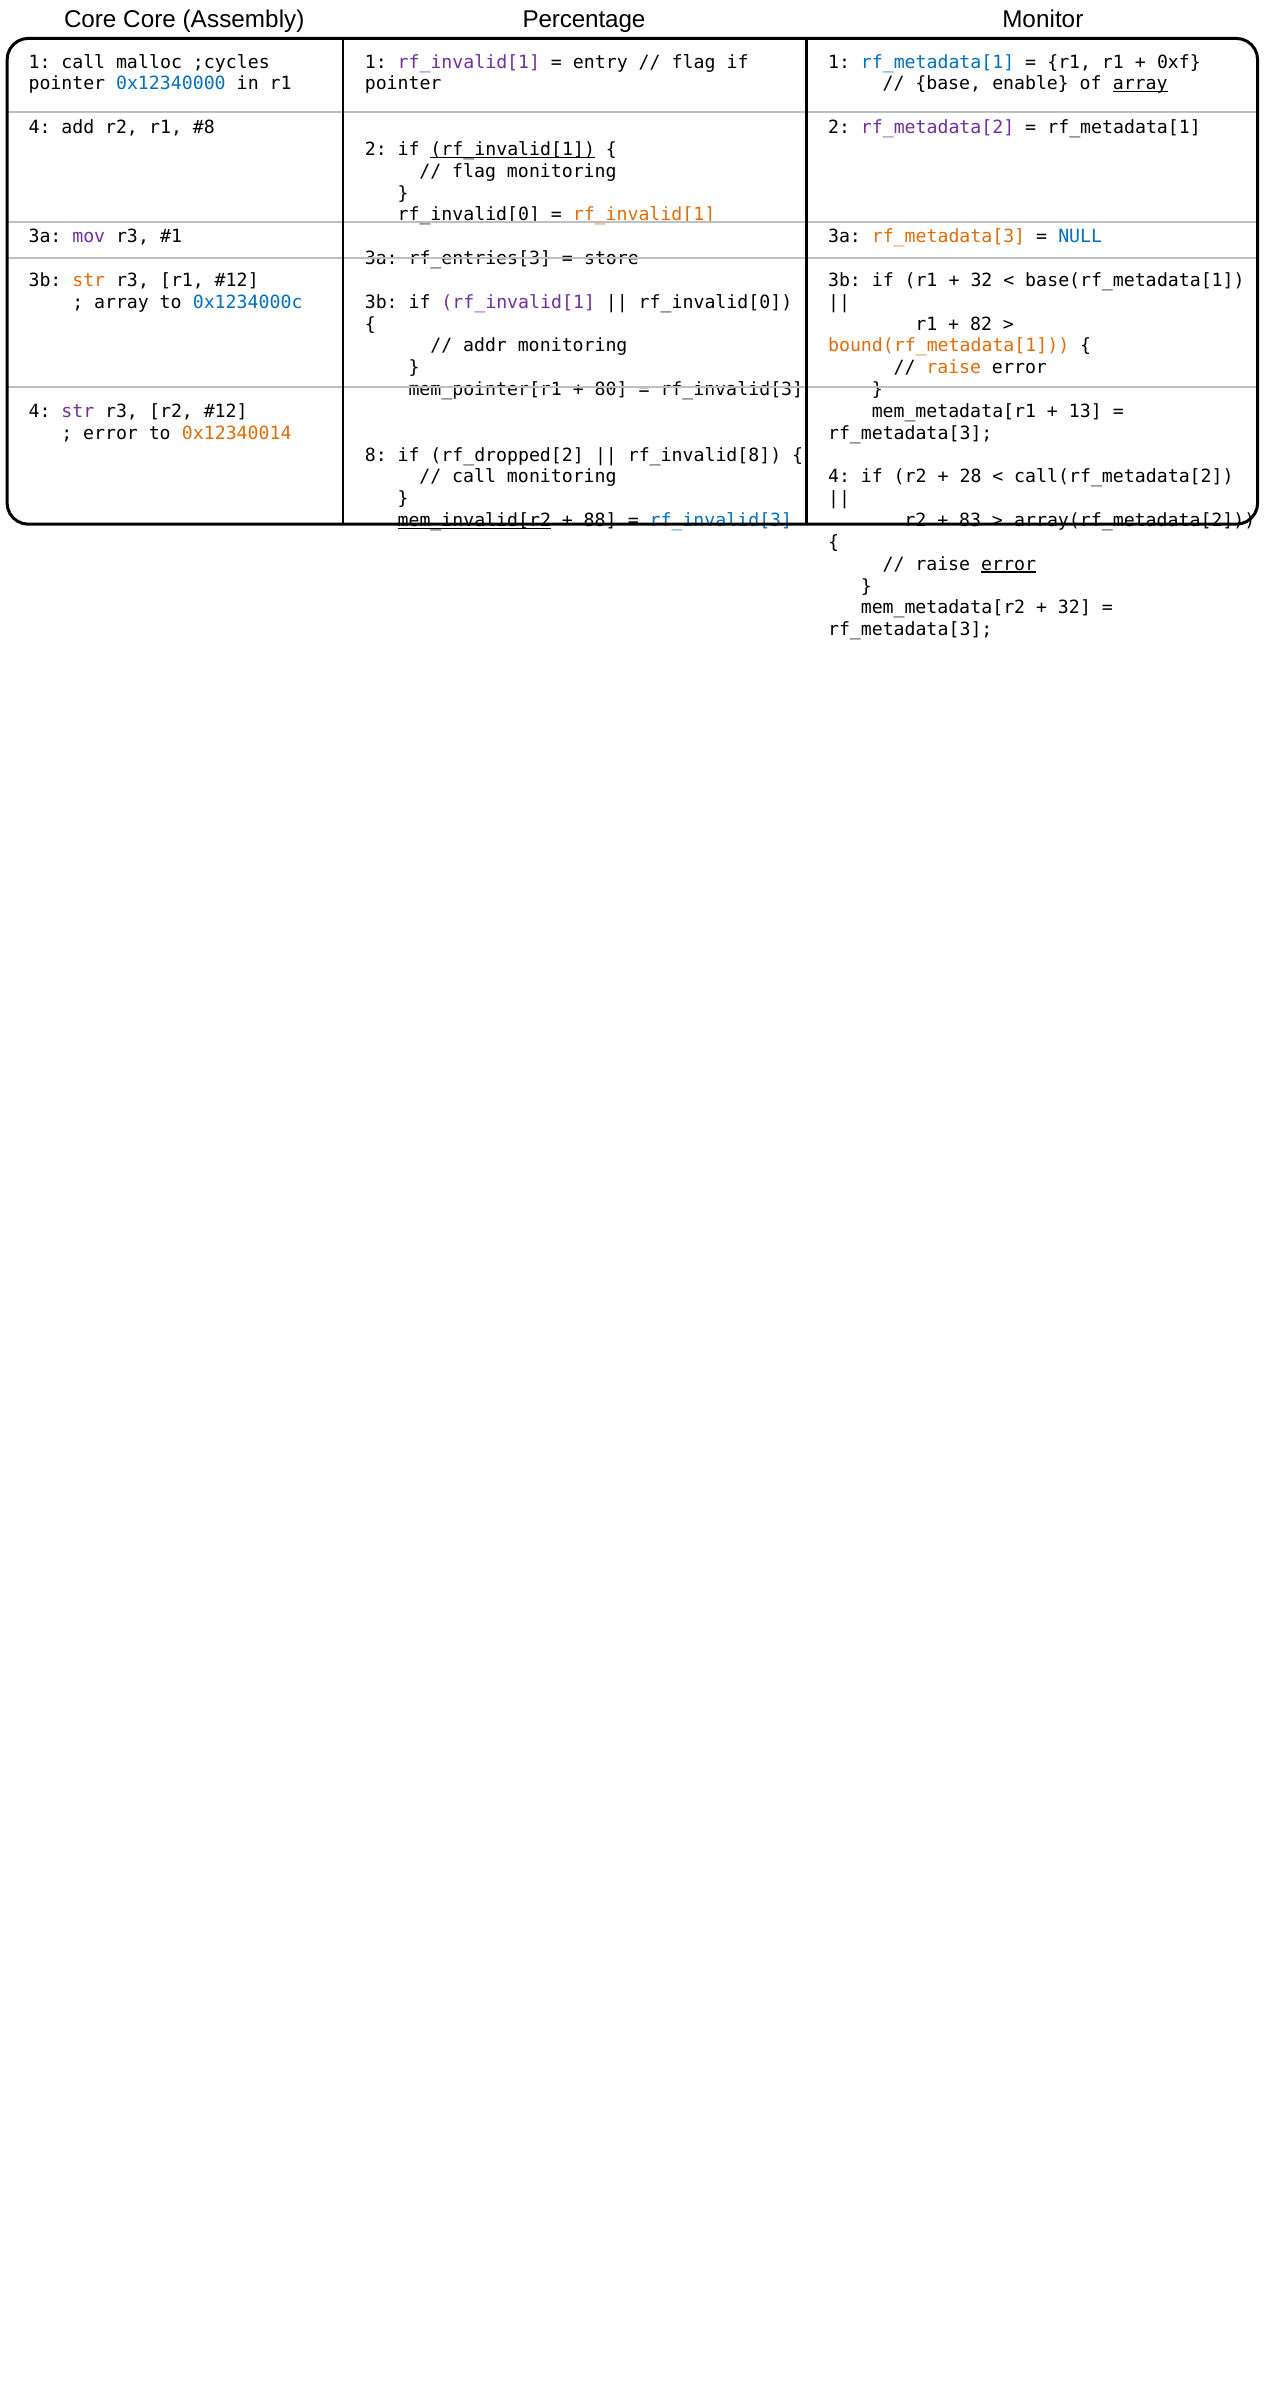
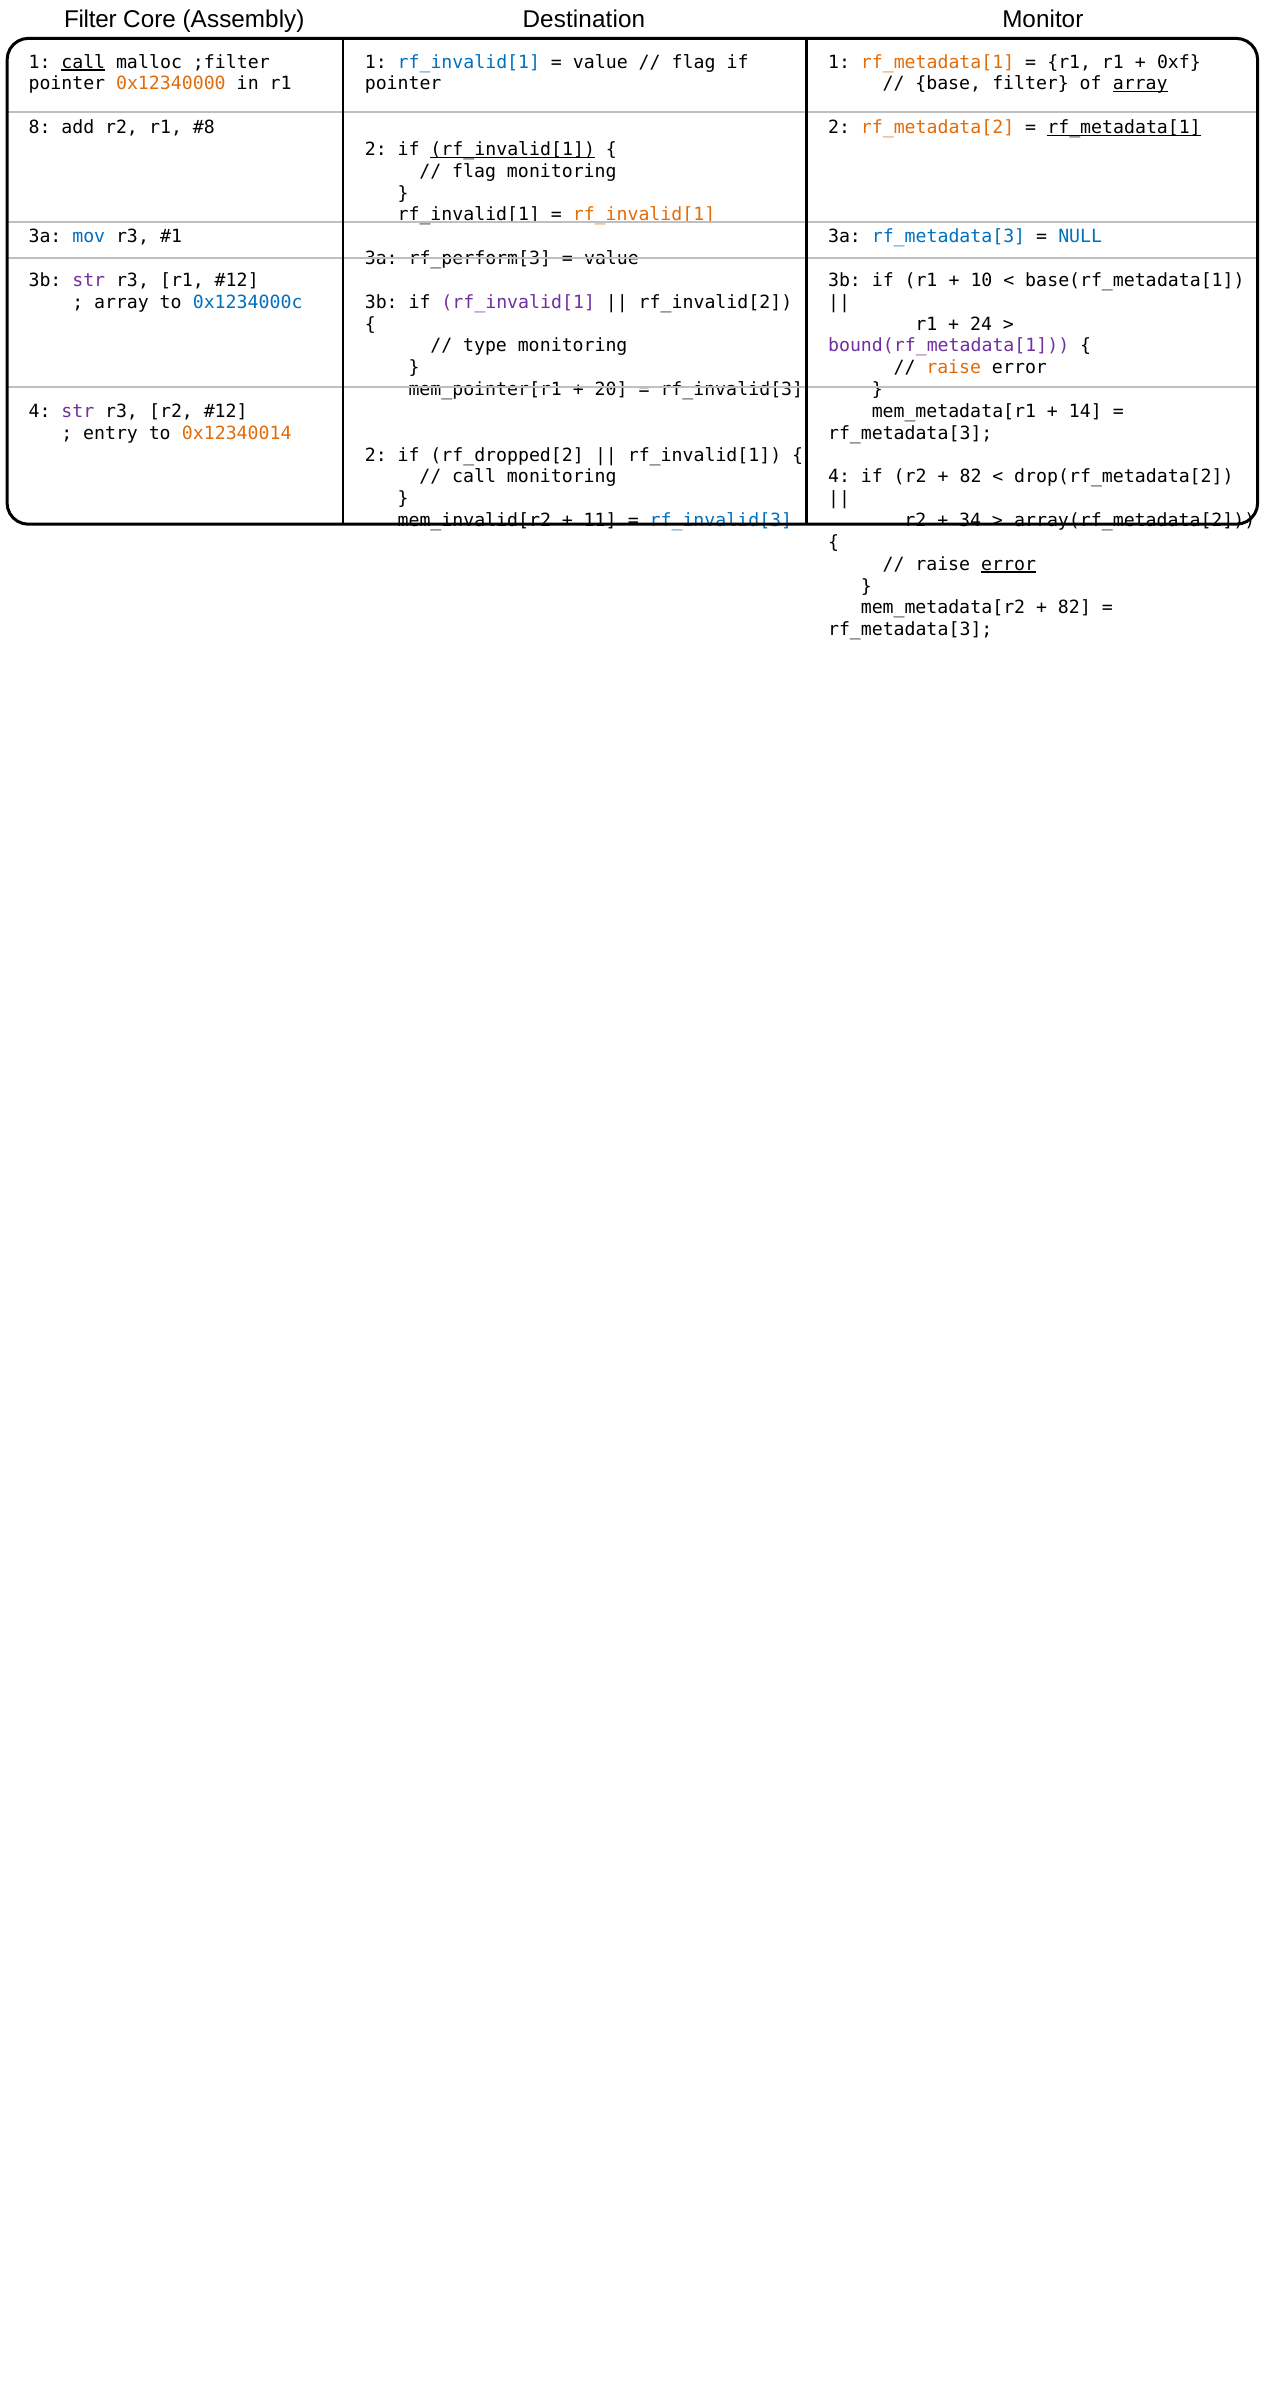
Core at (90, 19): Core -> Filter
Percentage: Percentage -> Destination
call at (83, 62) underline: none -> present
;cycles: ;cycles -> ;filter
rf_invalid[1 at (469, 62) colour: purple -> blue
entry at (600, 62): entry -> value
rf_metadata[1 at (938, 62) colour: blue -> orange
0x12340000 colour: blue -> orange
base enable: enable -> filter
4 at (40, 128): 4 -> 8
rf_metadata[2 colour: purple -> orange
rf_metadata[1 at (1124, 128) underline: none -> present
rf_invalid[0 at (469, 215): rf_invalid[0 -> rf_invalid[1
mov colour: purple -> blue
rf_metadata[3 at (949, 237) colour: orange -> blue
rf_entries[3: rf_entries[3 -> rf_perform[3
store at (611, 259): store -> value
str at (89, 280) colour: orange -> purple
32 at (981, 280): 32 -> 10
rf_invalid[0 at (715, 302): rf_invalid[0 -> rf_invalid[2
82: 82 -> 24
addr: addr -> type
bound(rf_metadata[1 colour: orange -> purple
80: 80 -> 20
13: 13 -> 14
error at (111, 433): error -> entry
8 at (376, 455): 8 -> 2
rf_invalid[8 at (705, 455): rf_invalid[8 -> rf_invalid[1
28 at (971, 477): 28 -> 82
call(rf_metadata[2: call(rf_metadata[2 -> drop(rf_metadata[2
mem_invalid[r2 underline: present -> none
88: 88 -> 11
83: 83 -> 34
32 at (1074, 608): 32 -> 82
